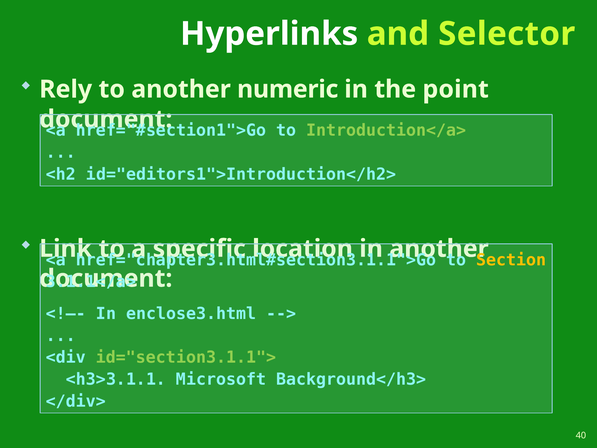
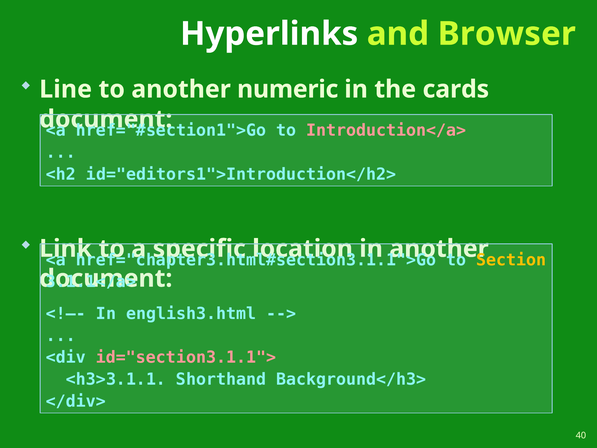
Selector: Selector -> Browser
Rely: Rely -> Line
point: point -> cards
Introduction</a> colour: light green -> pink
enclose3.html: enclose3.html -> english3.html
id="section3.1.1"> colour: light green -> pink
Microsoft: Microsoft -> Shorthand
